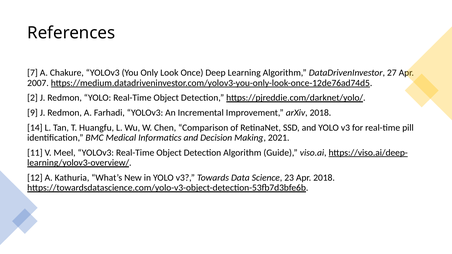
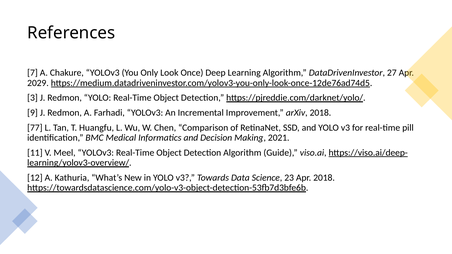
2007: 2007 -> 2029
2: 2 -> 3
14: 14 -> 77
